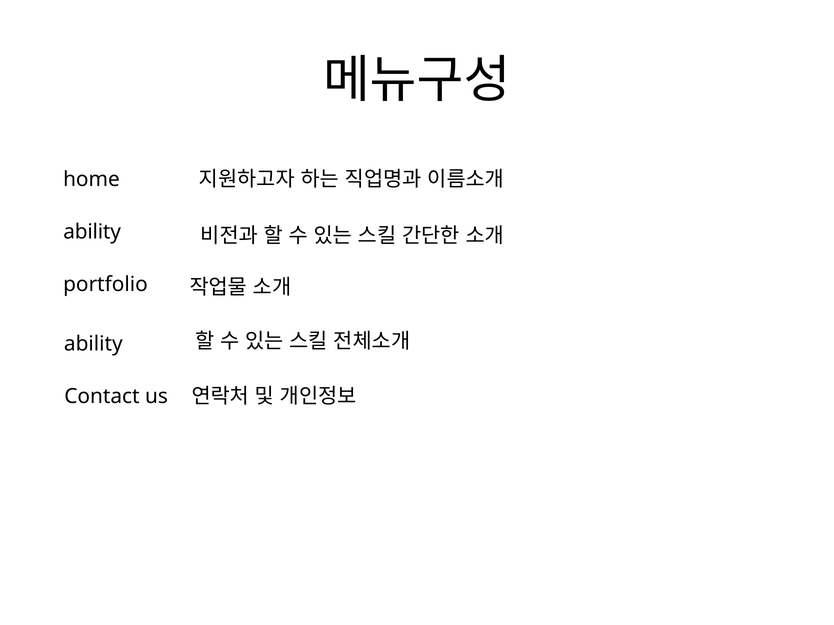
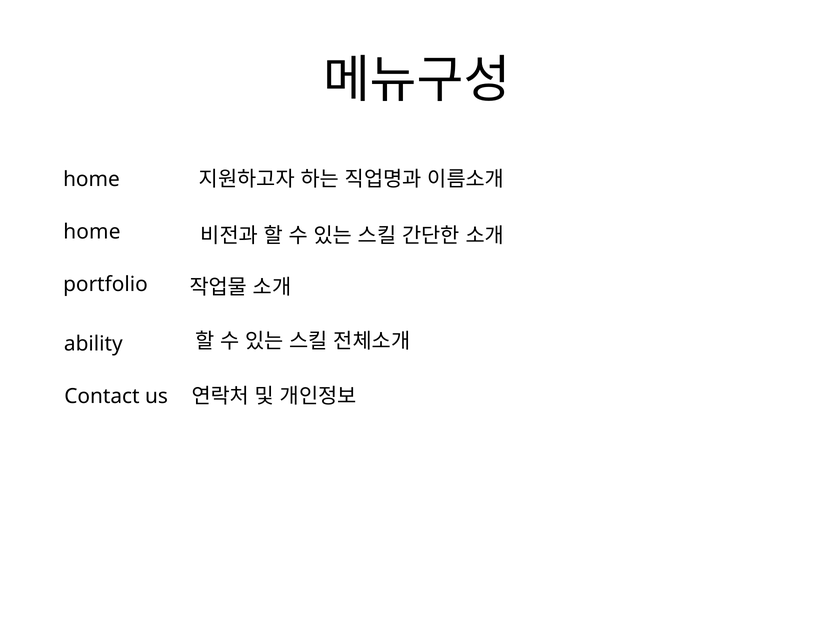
ability at (92, 232): ability -> home
